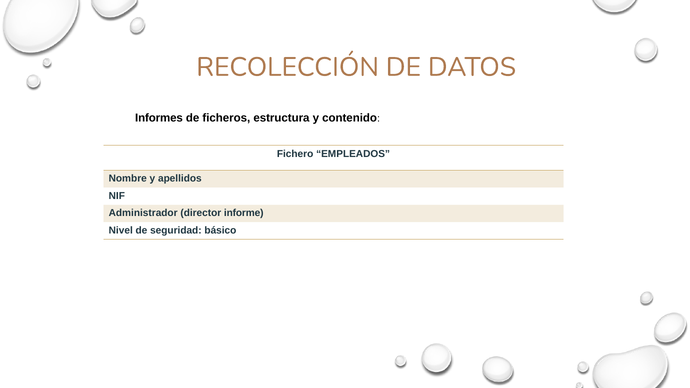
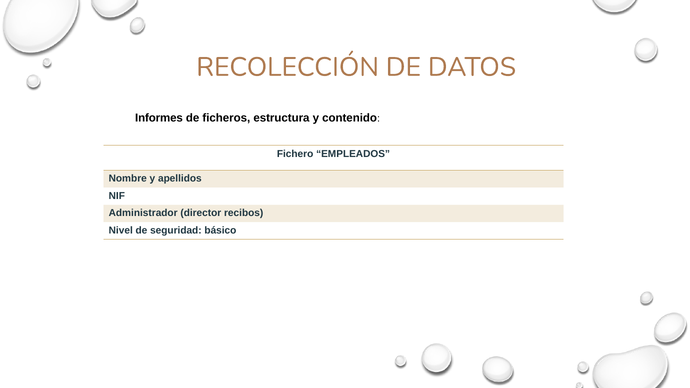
informe: informe -> recibos
